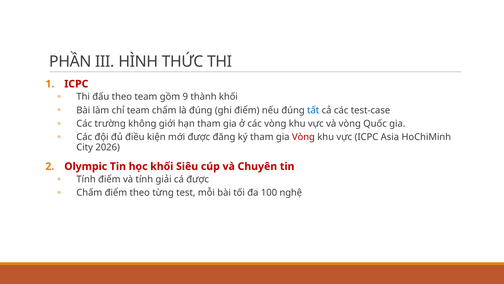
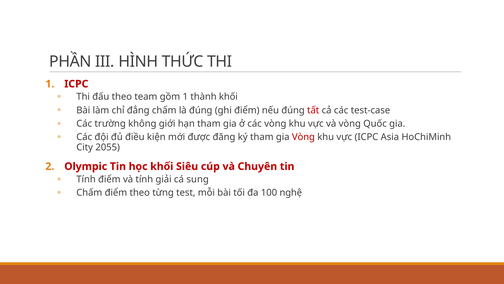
gồm 9: 9 -> 1
chỉ team: team -> đẳng
tất colour: blue -> red
2026: 2026 -> 2055
cá được: được -> sung
